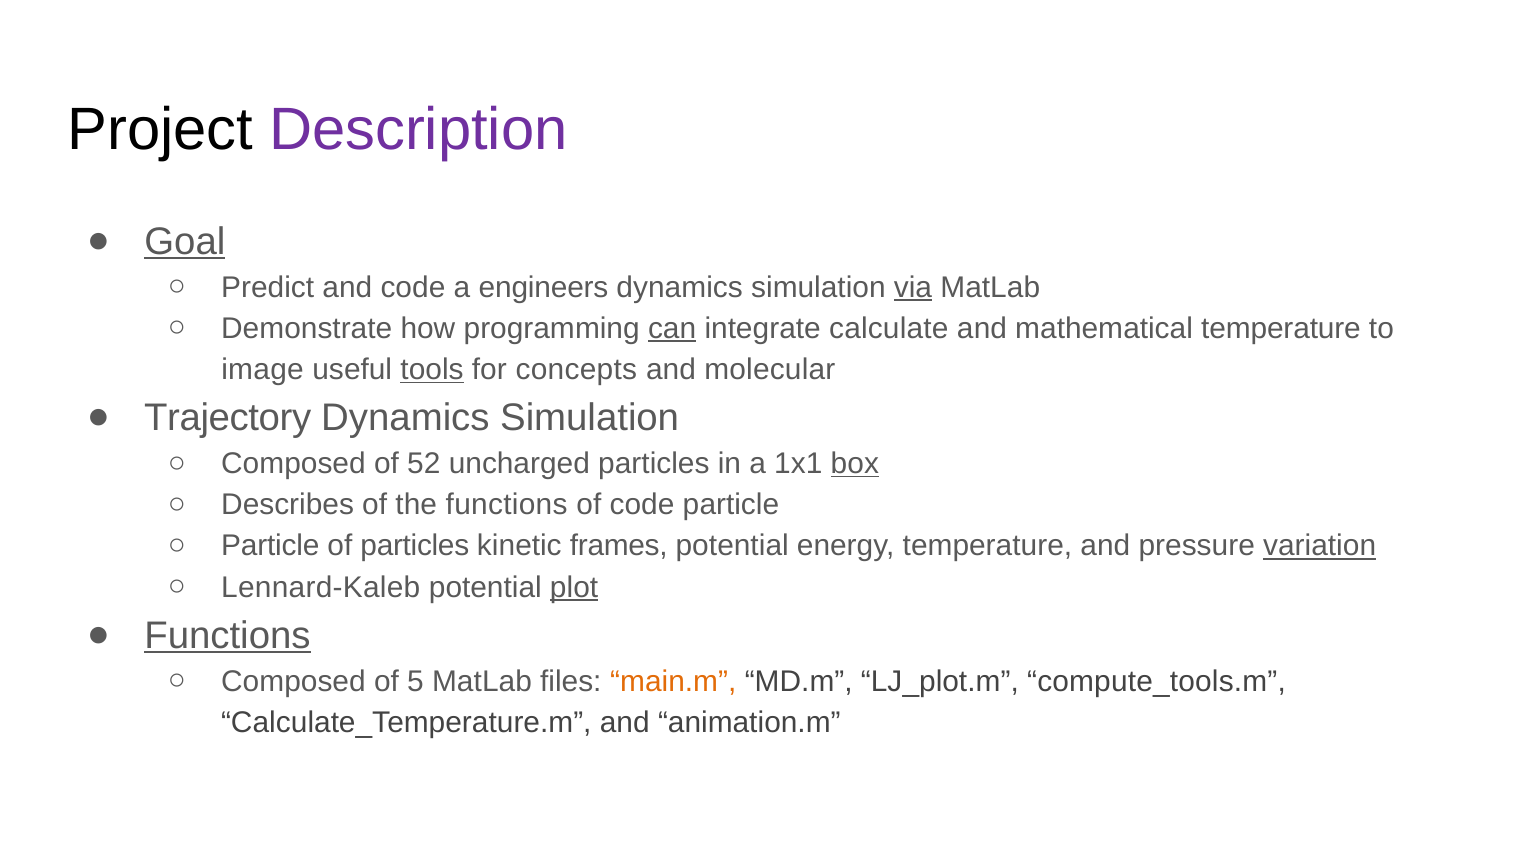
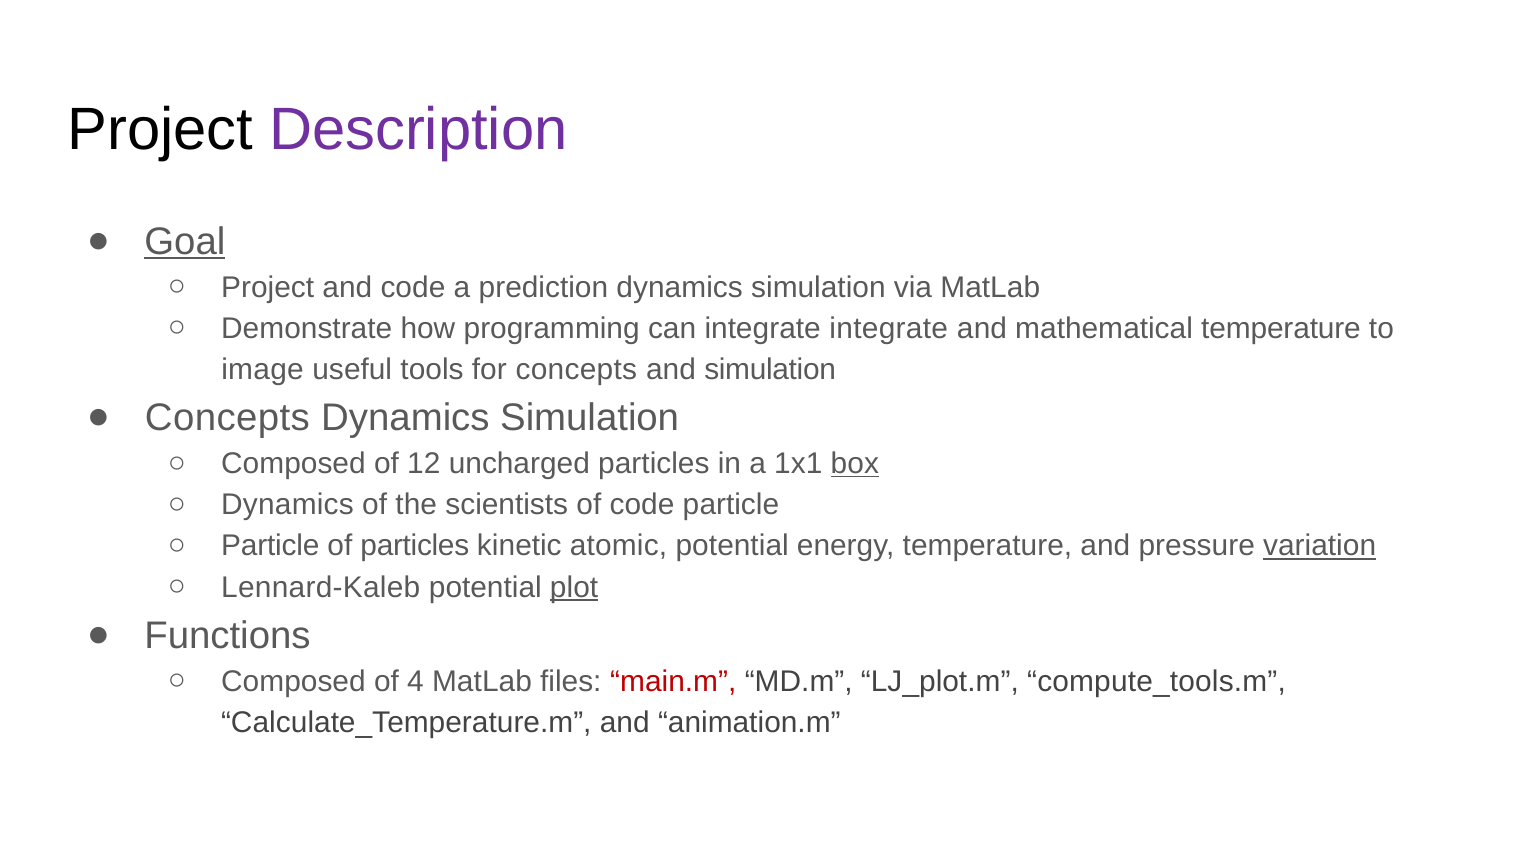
Predict at (268, 287): Predict -> Project
engineers: engineers -> prediction
via underline: present -> none
can underline: present -> none
integrate calculate: calculate -> integrate
tools underline: present -> none
and molecular: molecular -> simulation
Trajectory at (228, 418): Trajectory -> Concepts
52: 52 -> 12
Describes at (288, 505): Describes -> Dynamics
the functions: functions -> scientists
frames: frames -> atomic
Functions at (228, 635) underline: present -> none
5: 5 -> 4
main.m colour: orange -> red
